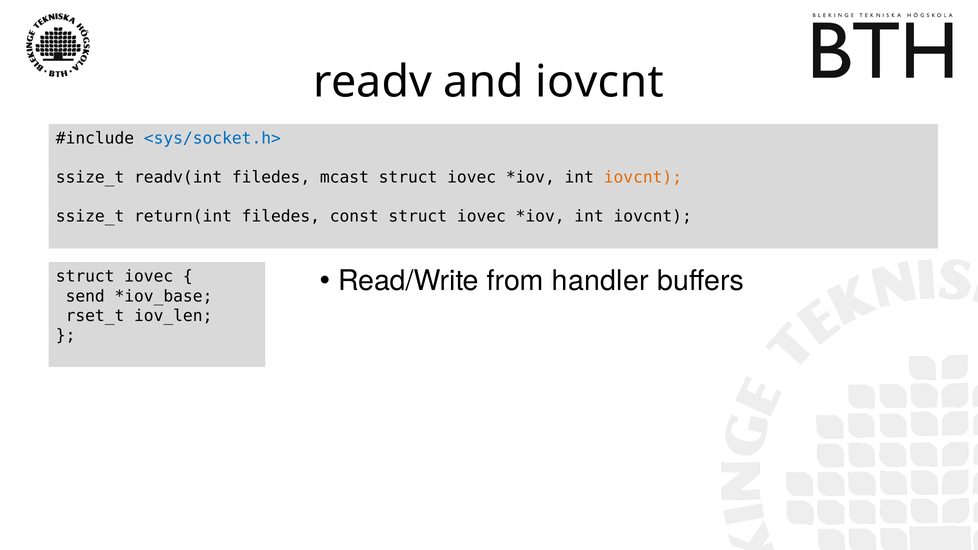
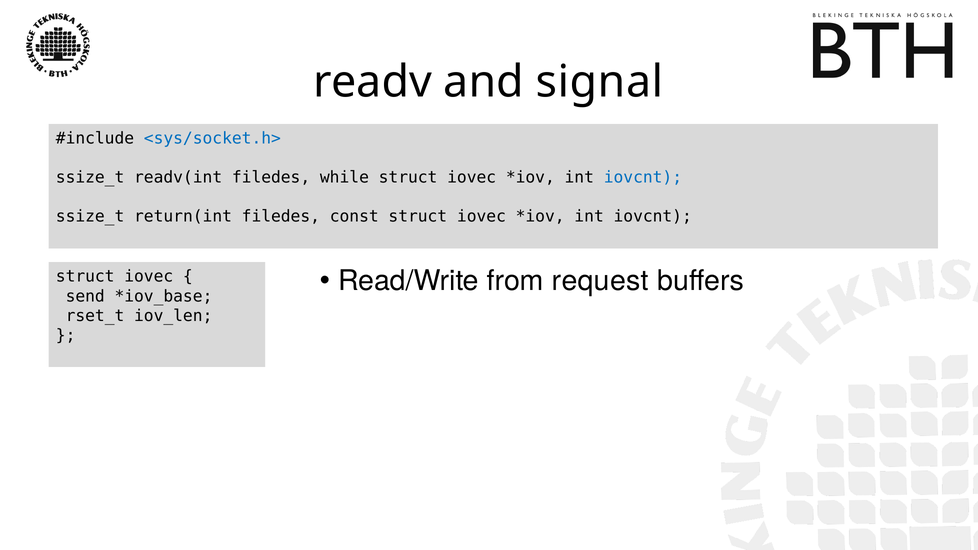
and iovcnt: iovcnt -> signal
mcast: mcast -> while
iovcnt at (643, 178) colour: orange -> blue
handler: handler -> request
